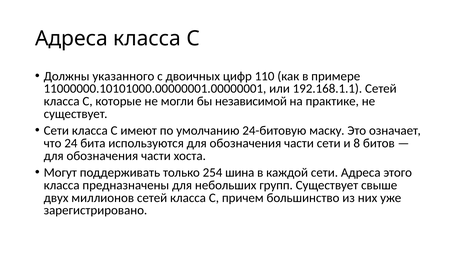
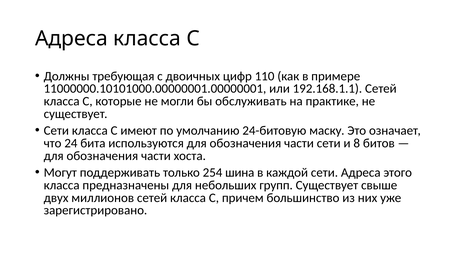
указанного: указанного -> требующая
независимой: независимой -> обслуживать
